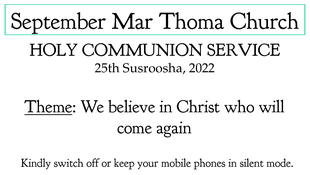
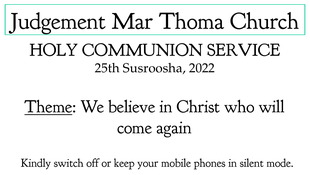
September: September -> Judgement
